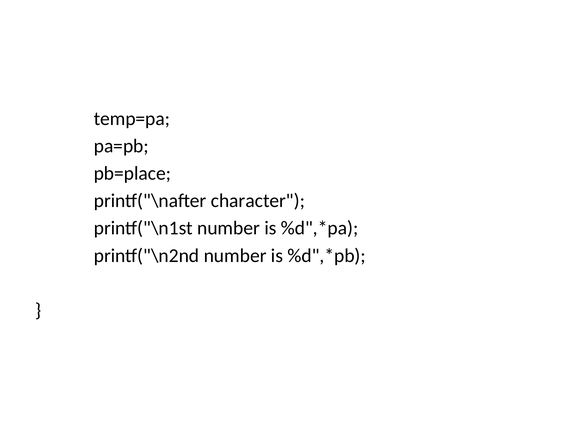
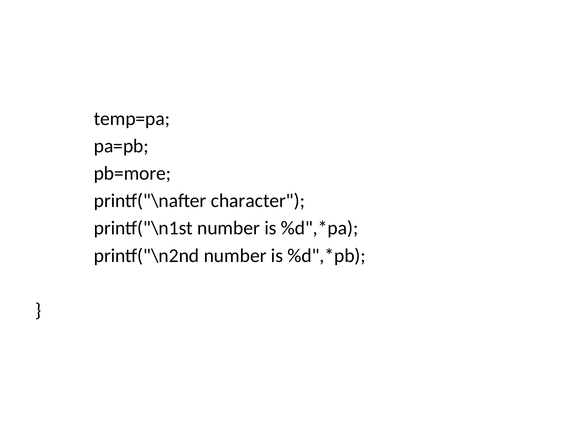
pb=place: pb=place -> pb=more
